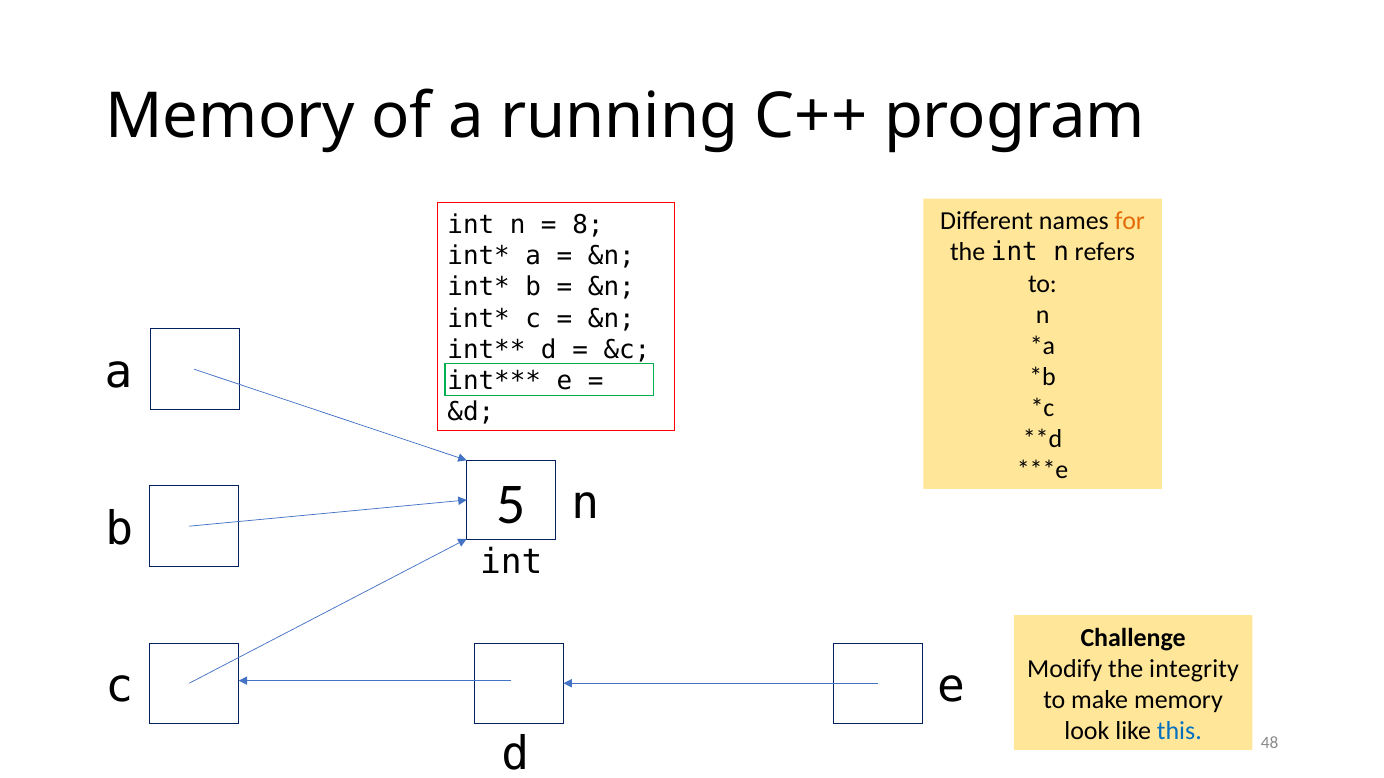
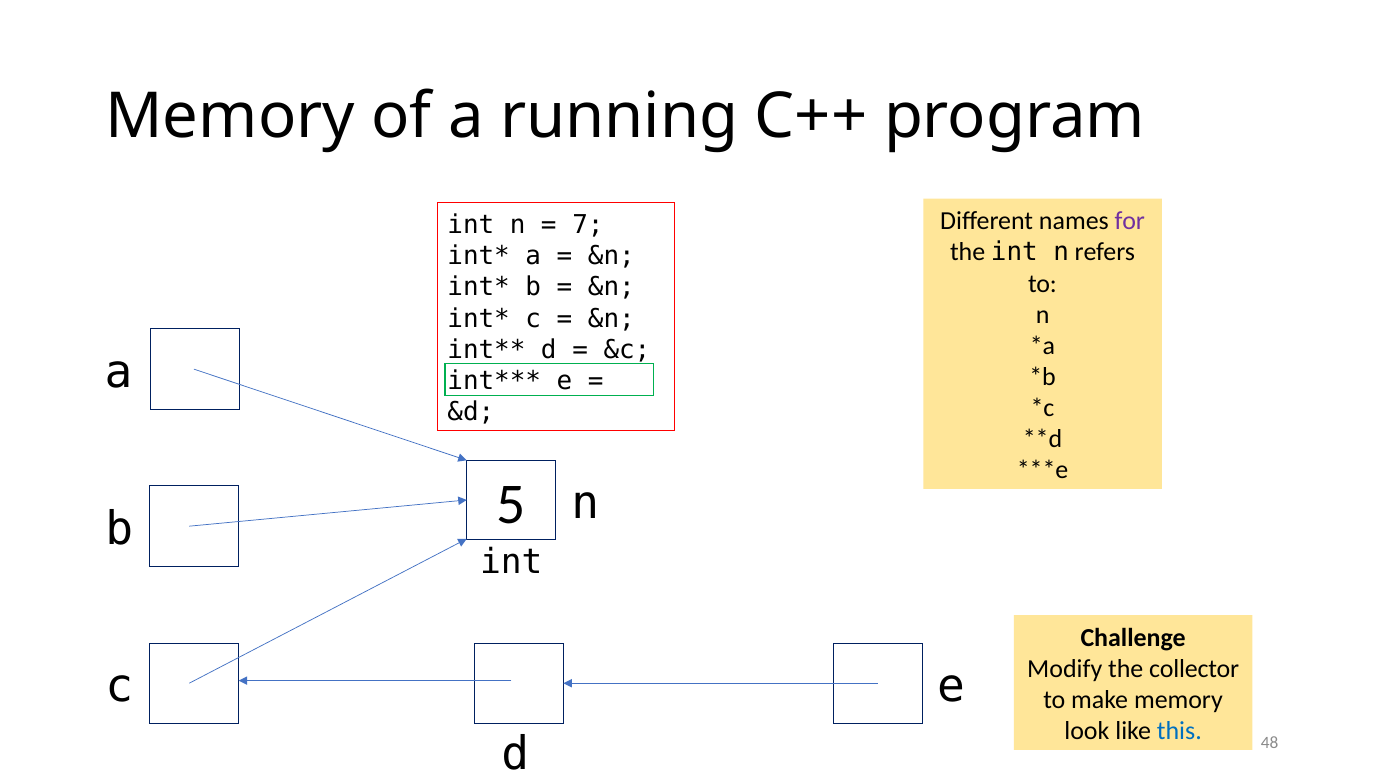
for colour: orange -> purple
8: 8 -> 7
integrity: integrity -> collector
